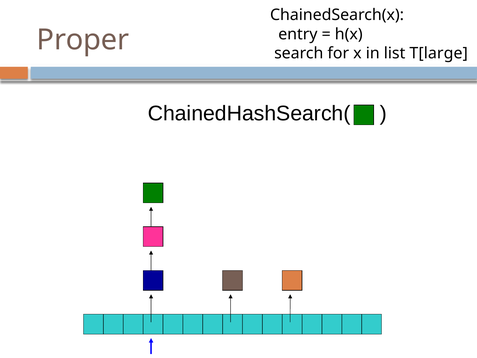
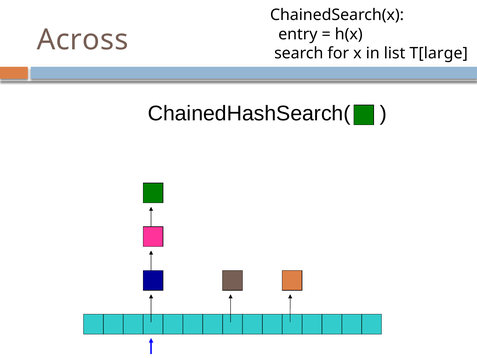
Proper: Proper -> Across
